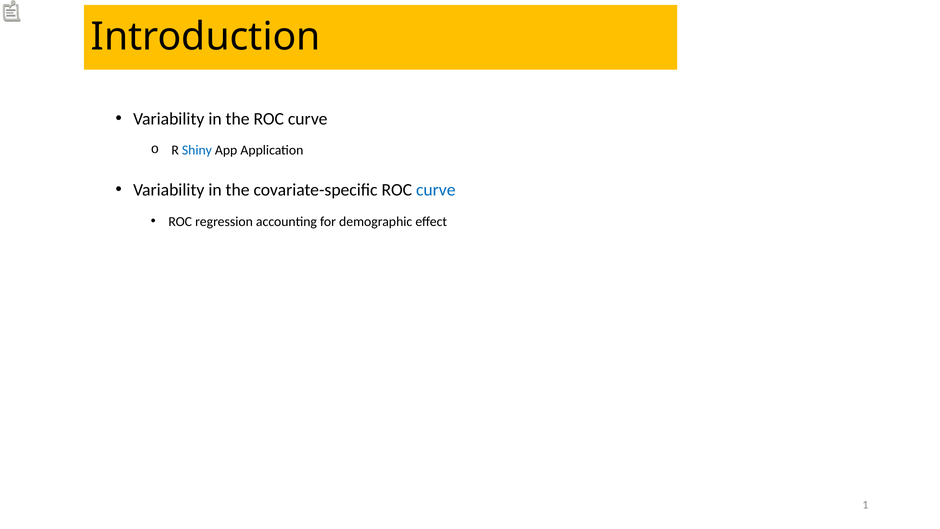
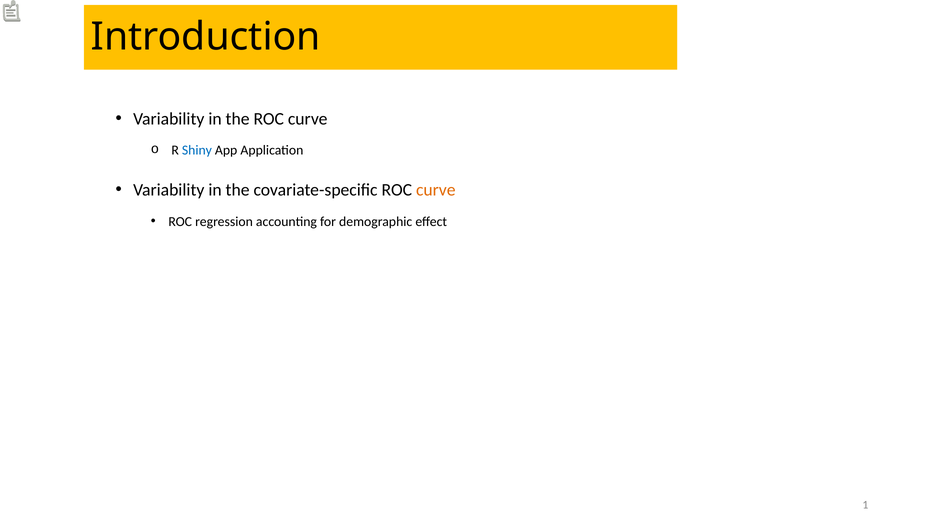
curve at (436, 190) colour: blue -> orange
